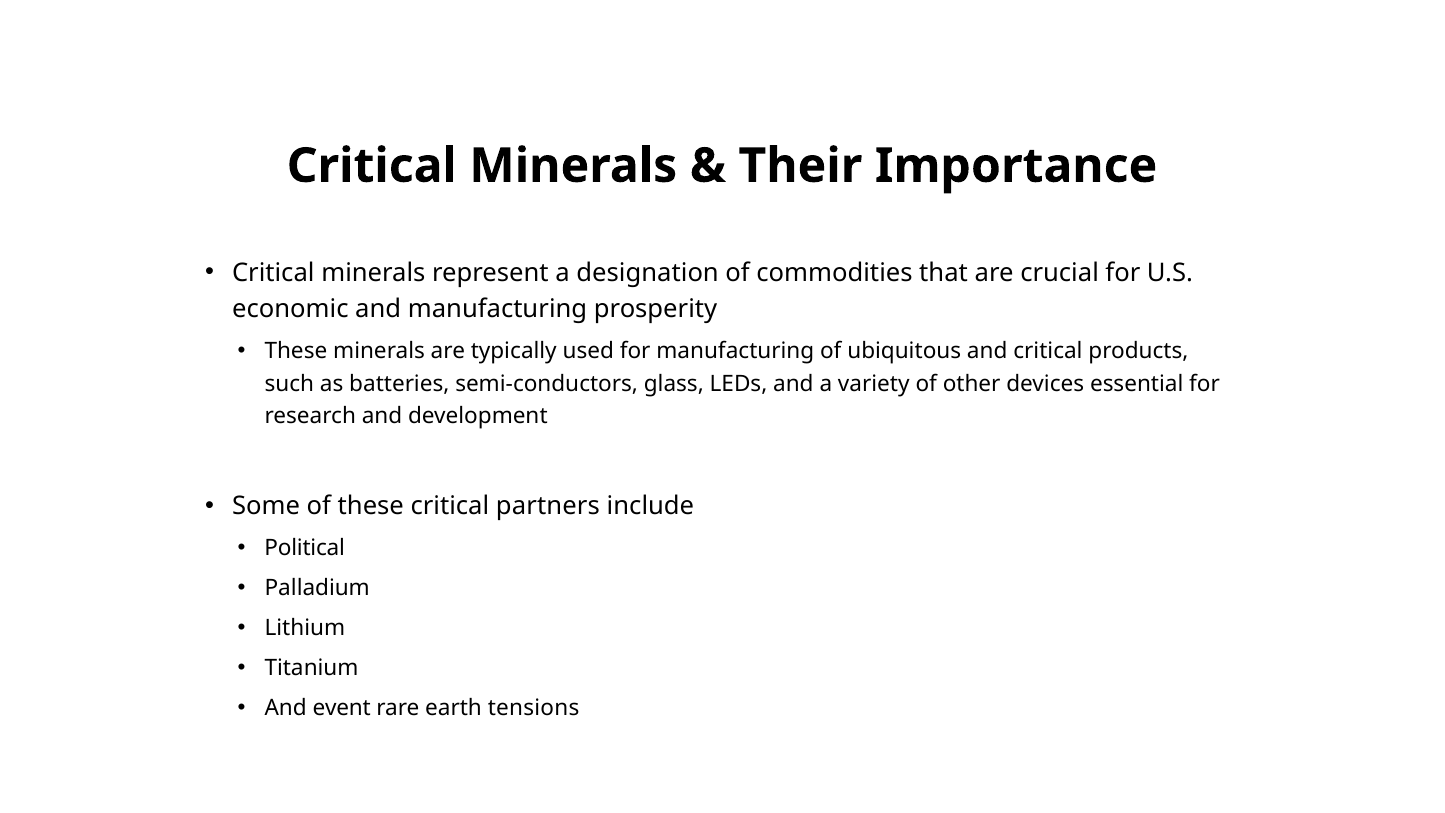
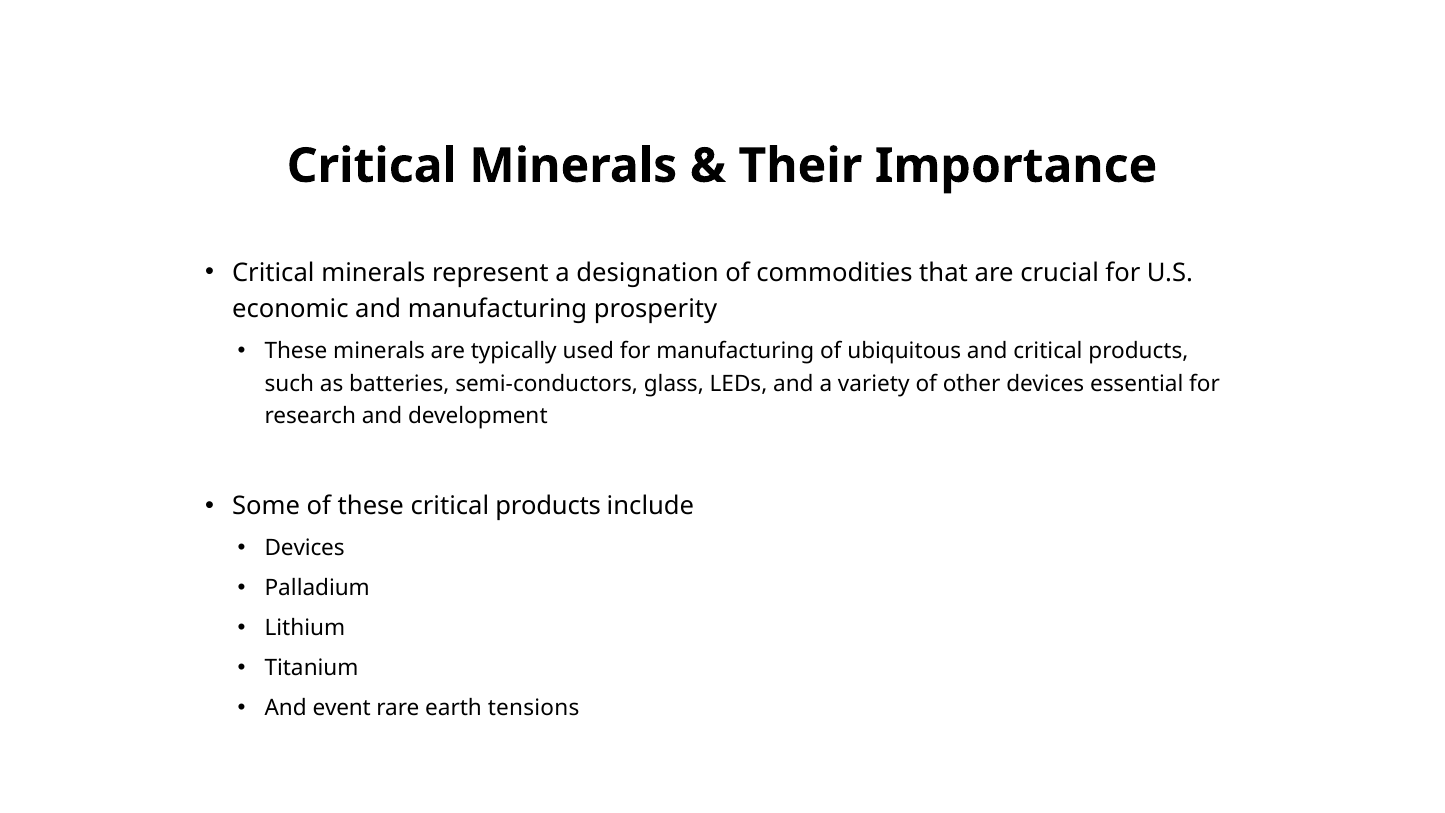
these critical partners: partners -> products
Political at (305, 548): Political -> Devices
